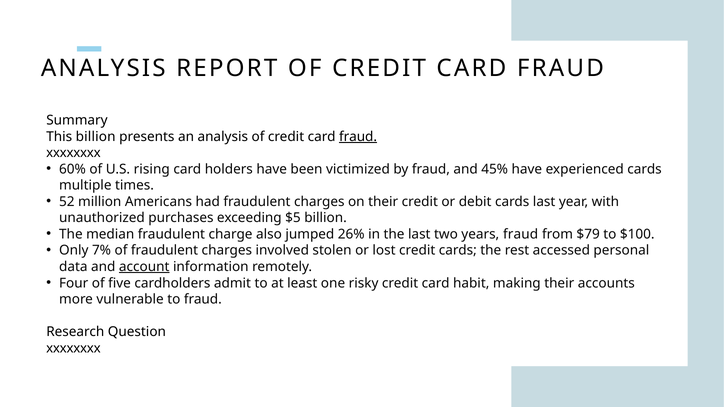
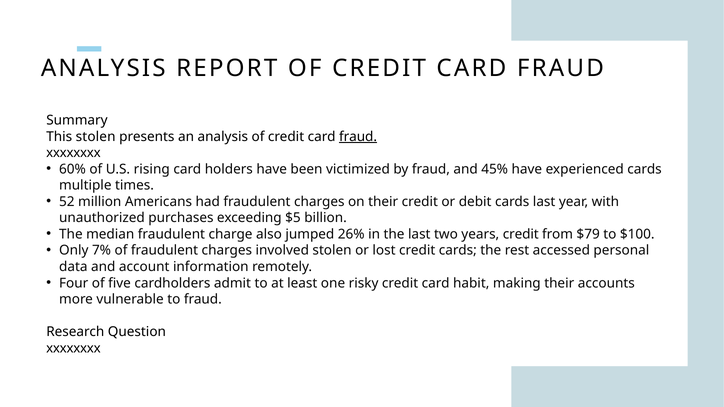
This billion: billion -> stolen
years fraud: fraud -> credit
account underline: present -> none
